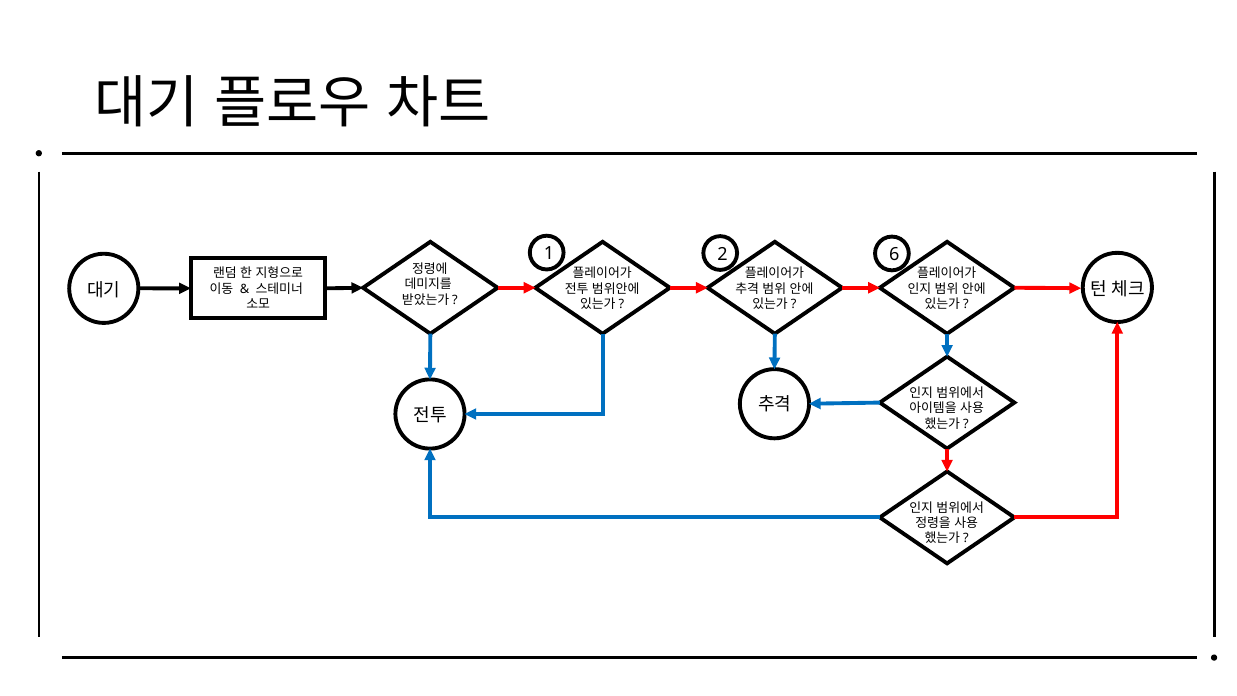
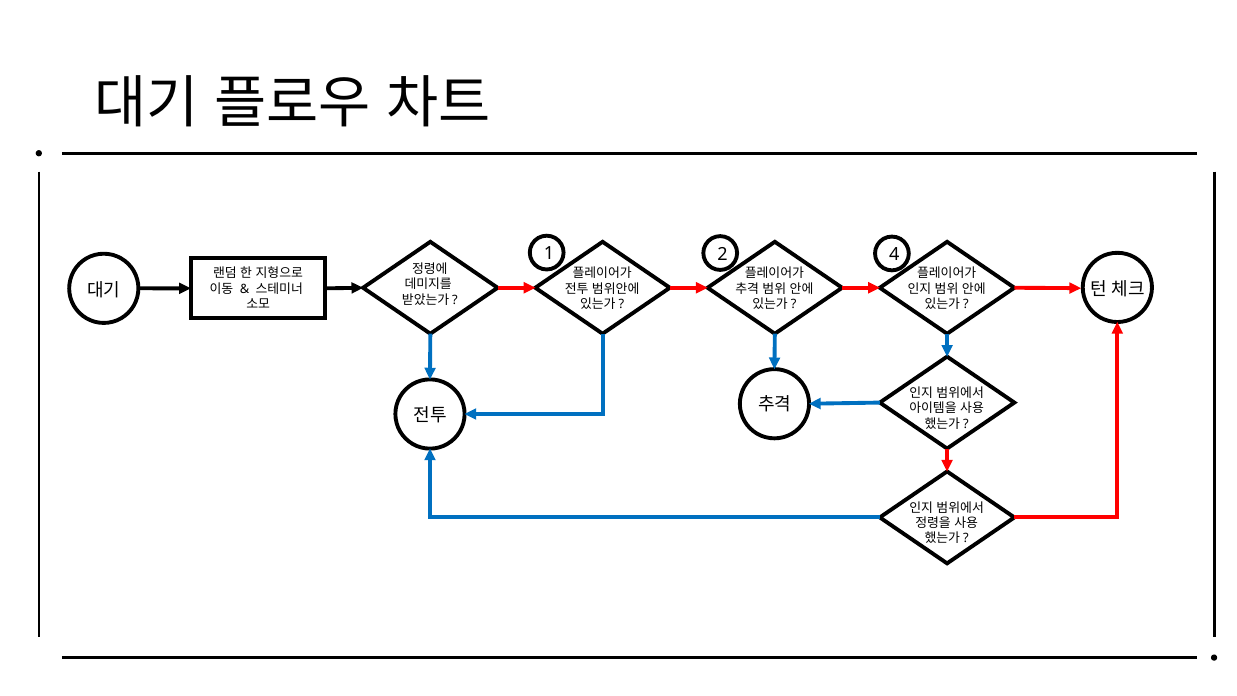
6: 6 -> 4
